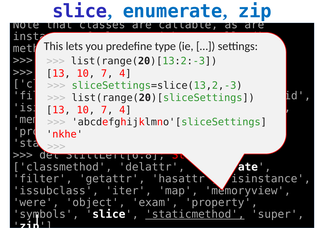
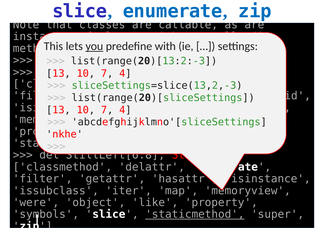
you underline: none -> present
predefine type: type -> with
exam: exam -> like
